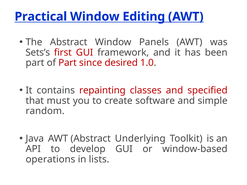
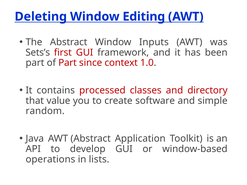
Practical: Practical -> Deleting
Panels: Panels -> Inputs
desired: desired -> context
repainting: repainting -> processed
specified: specified -> directory
must: must -> value
Underlying: Underlying -> Application
